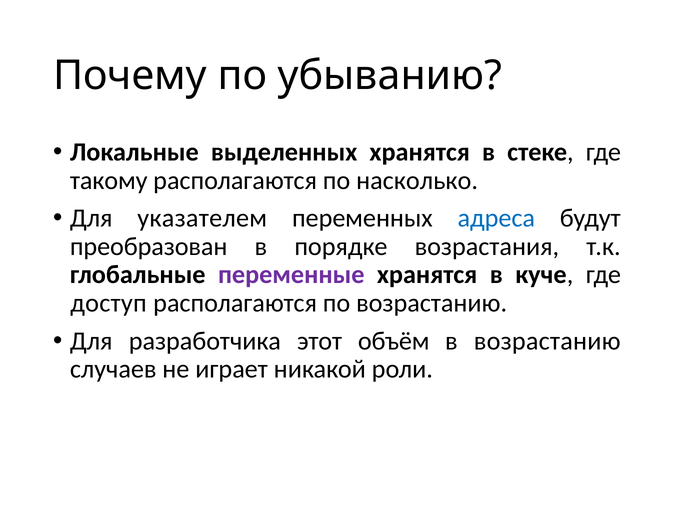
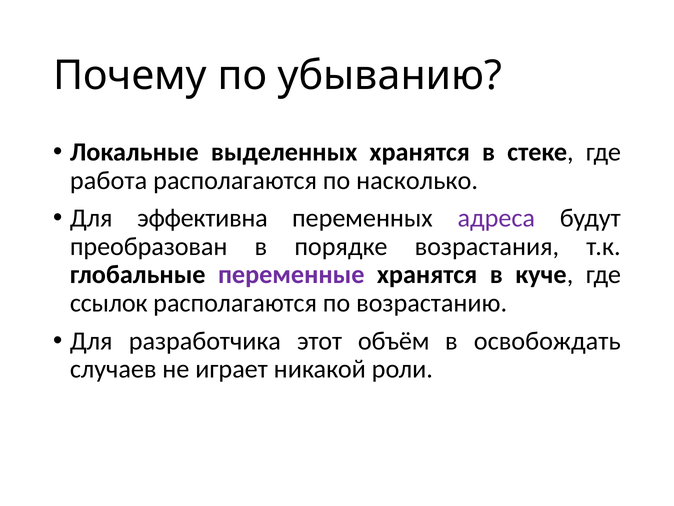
такому: такому -> работа
указателем: указателем -> эффективна
адреса colour: blue -> purple
доступ: доступ -> ссылок
в возрастанию: возрастанию -> освобождать
